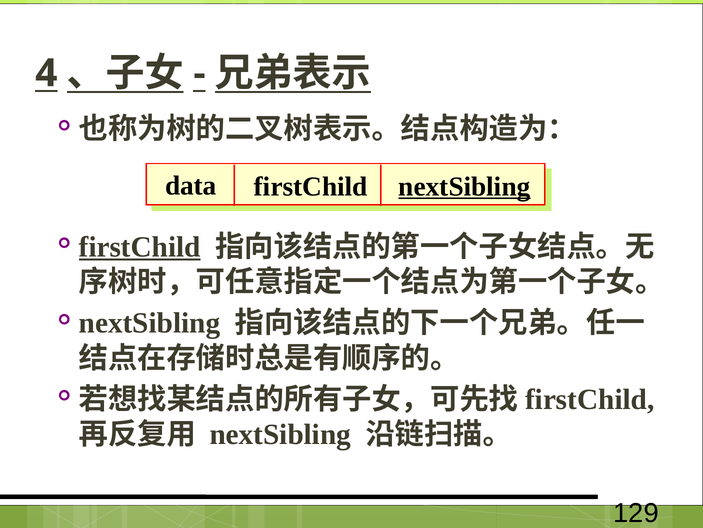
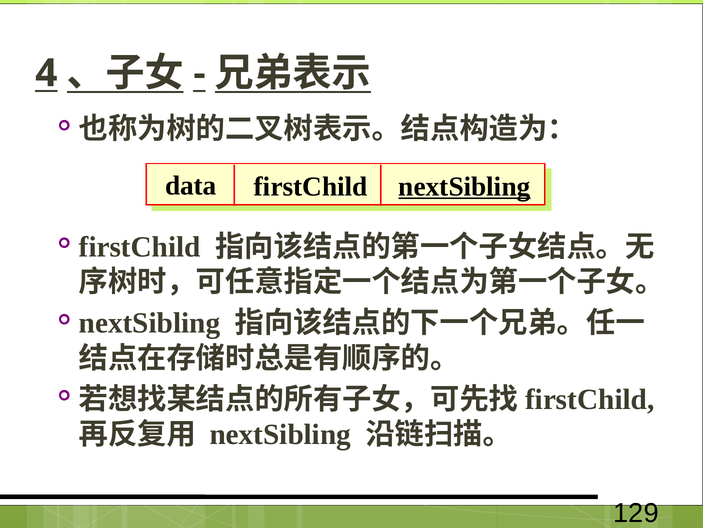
firstChild at (140, 247) underline: present -> none
